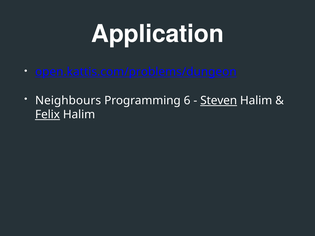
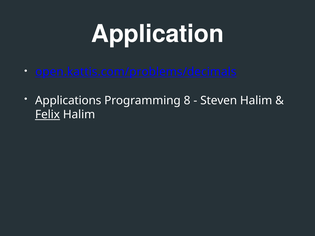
open.kattis.com/problems/dungeon: open.kattis.com/problems/dungeon -> open.kattis.com/problems/decimals
Neighbours: Neighbours -> Applications
6: 6 -> 8
Steven underline: present -> none
